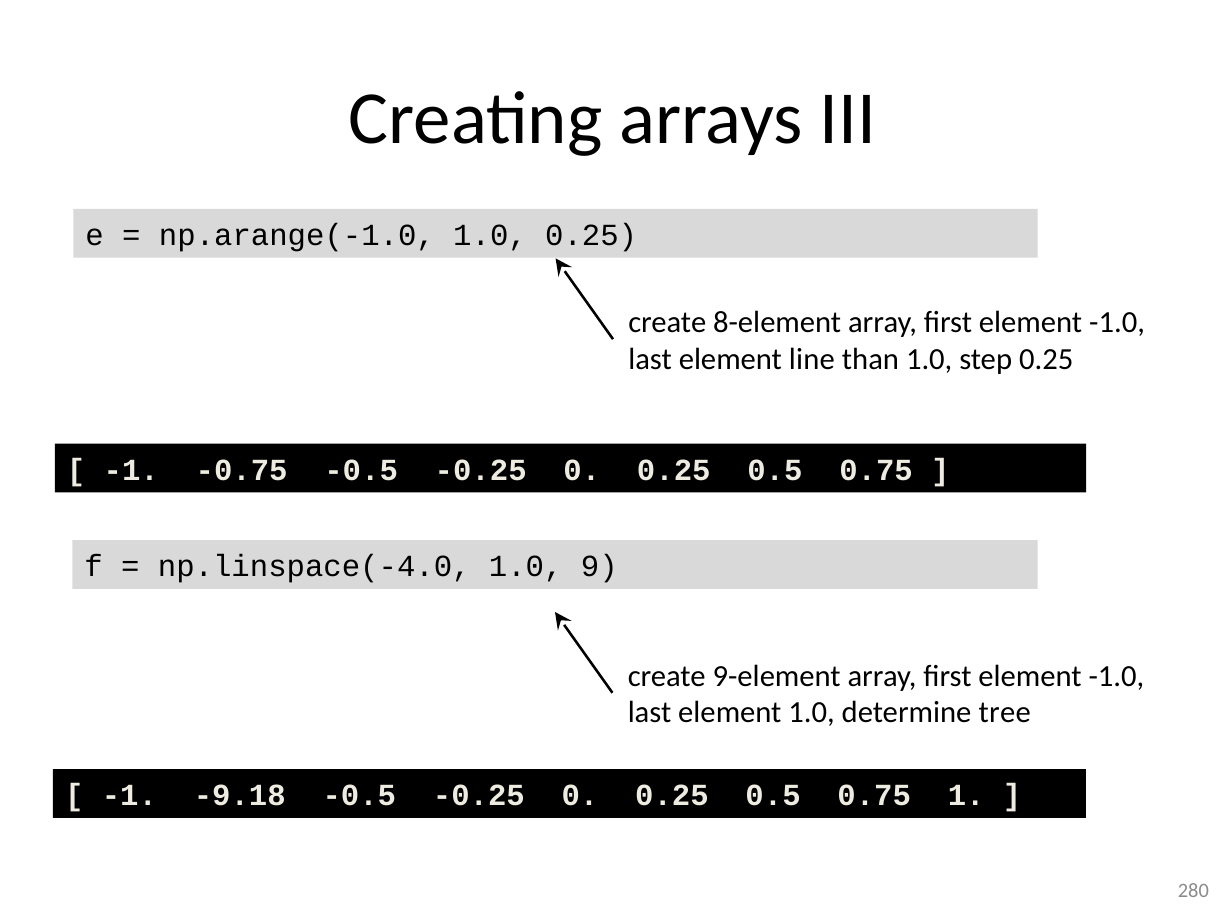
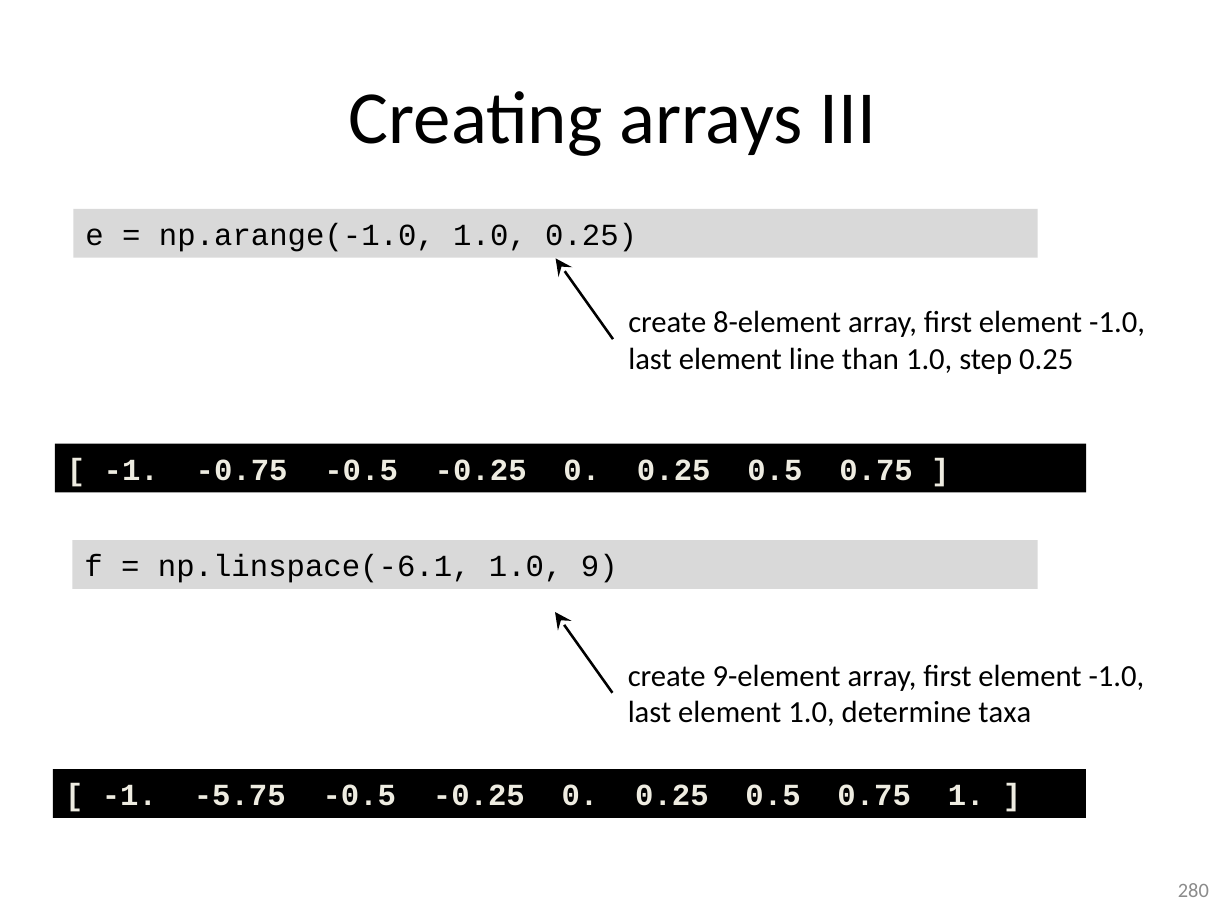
np.linspace(-4.0: np.linspace(-4.0 -> np.linspace(-6.1
tree: tree -> taxa
-9.18: -9.18 -> -5.75
